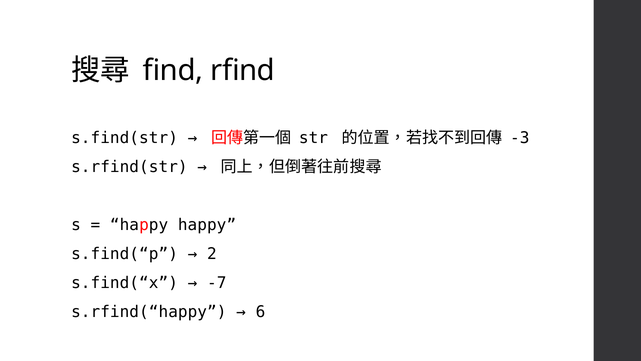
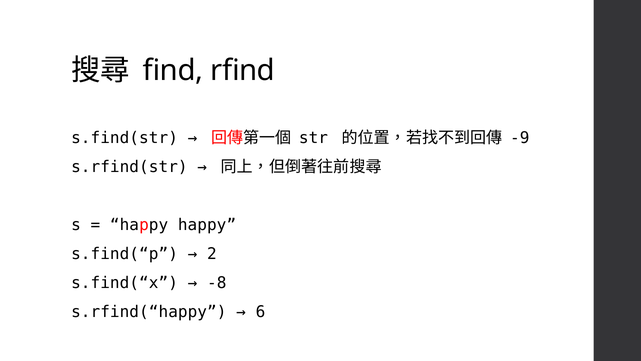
-3: -3 -> -9
-7: -7 -> -8
